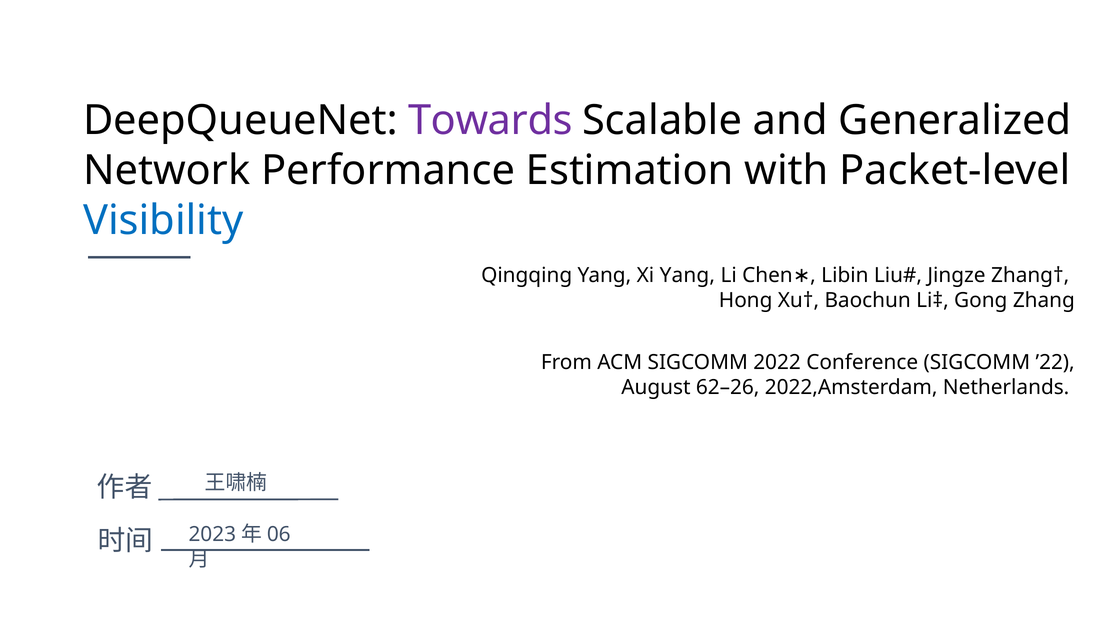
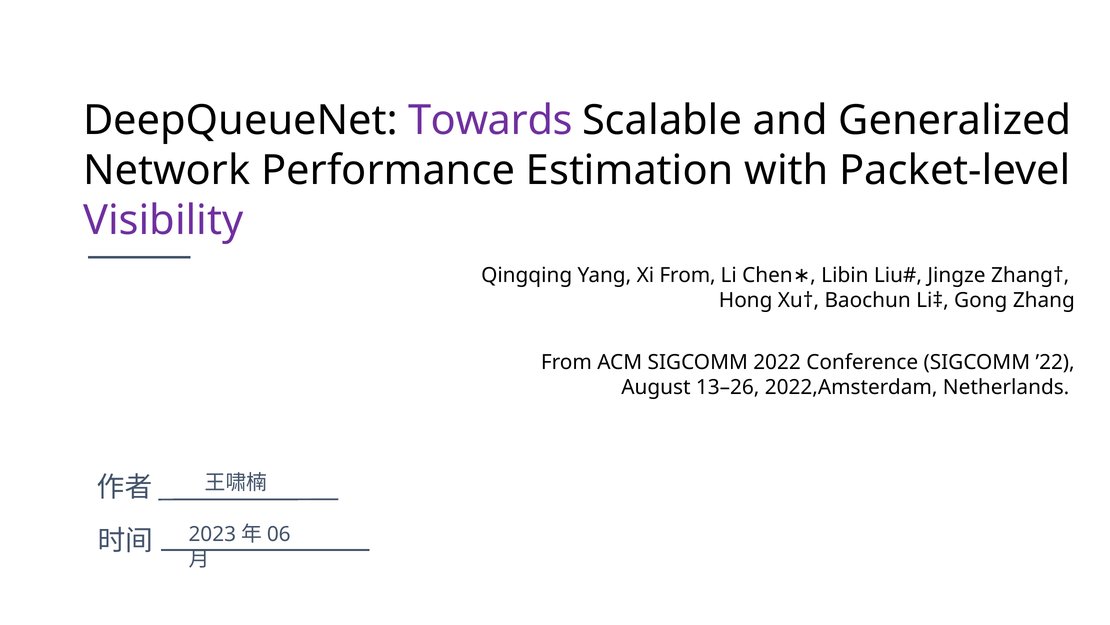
Visibility colour: blue -> purple
Xi Yang: Yang -> From
62–26: 62–26 -> 13–26
